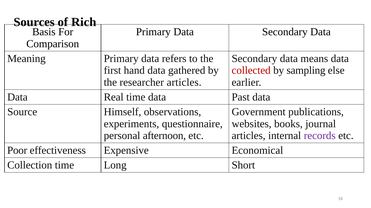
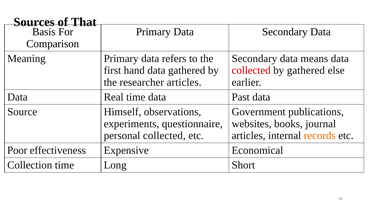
Rich: Rich -> That
by sampling: sampling -> gathered
personal afternoon: afternoon -> collected
records colour: purple -> orange
